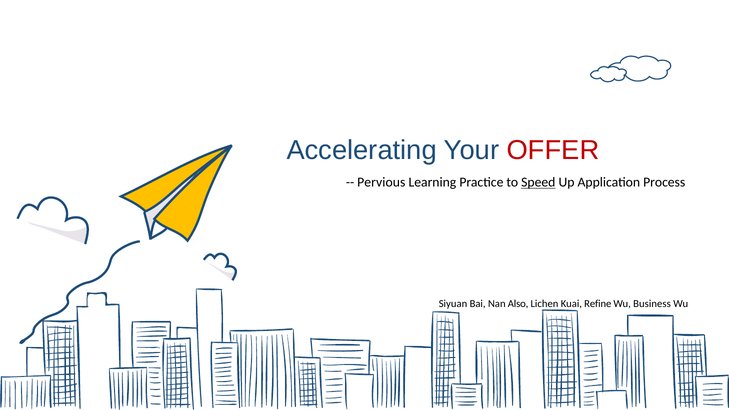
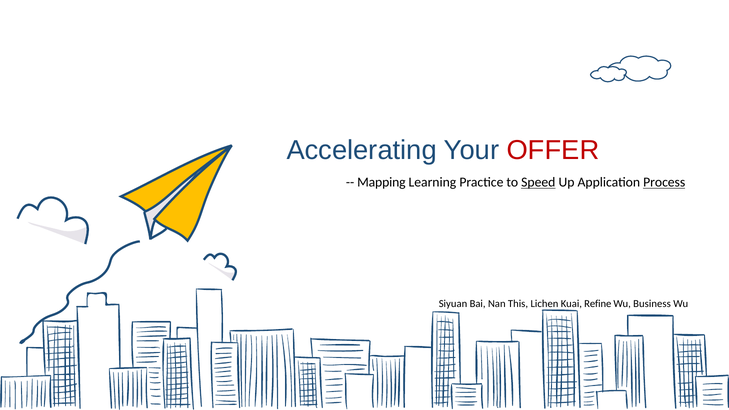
Pervious: Pervious -> Mapping
Process underline: none -> present
Also: Also -> This
